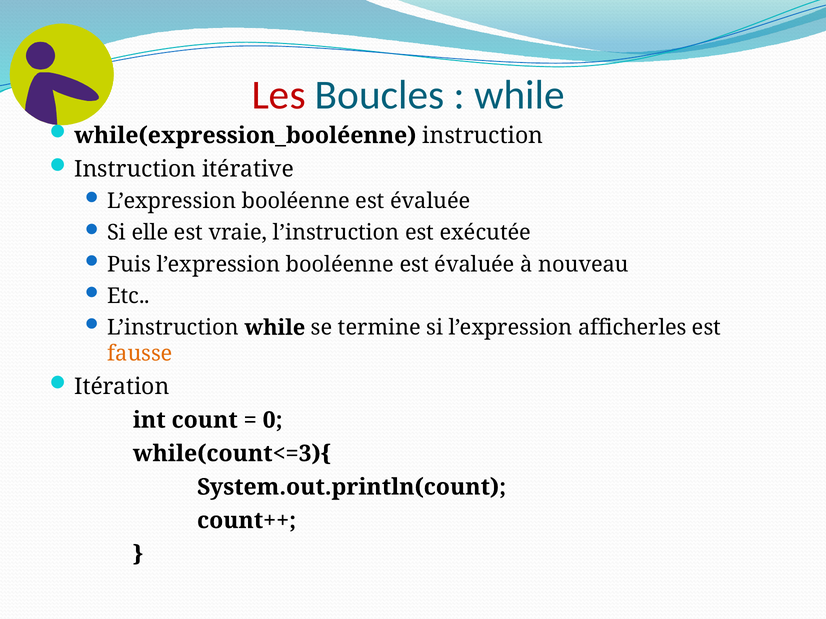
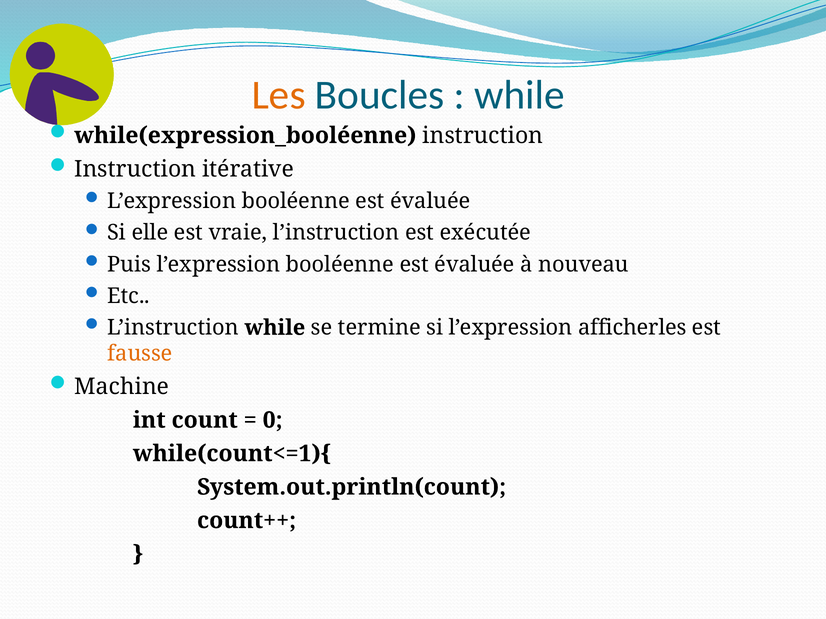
Les colour: red -> orange
Itération: Itération -> Machine
while(count<=3){: while(count<=3){ -> while(count<=1){
